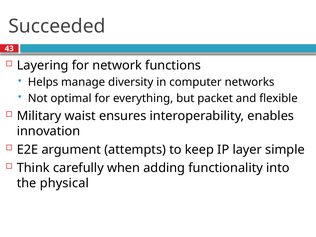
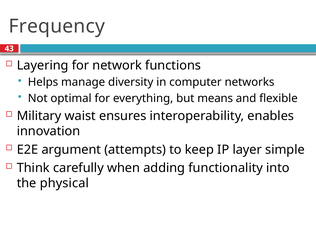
Succeeded: Succeeded -> Frequency
packet: packet -> means
